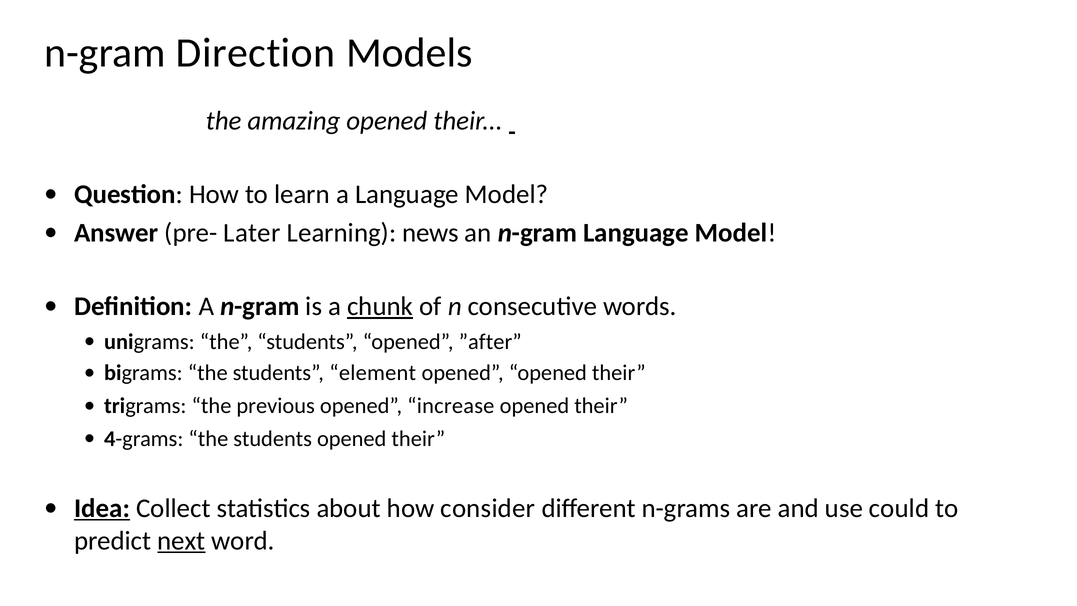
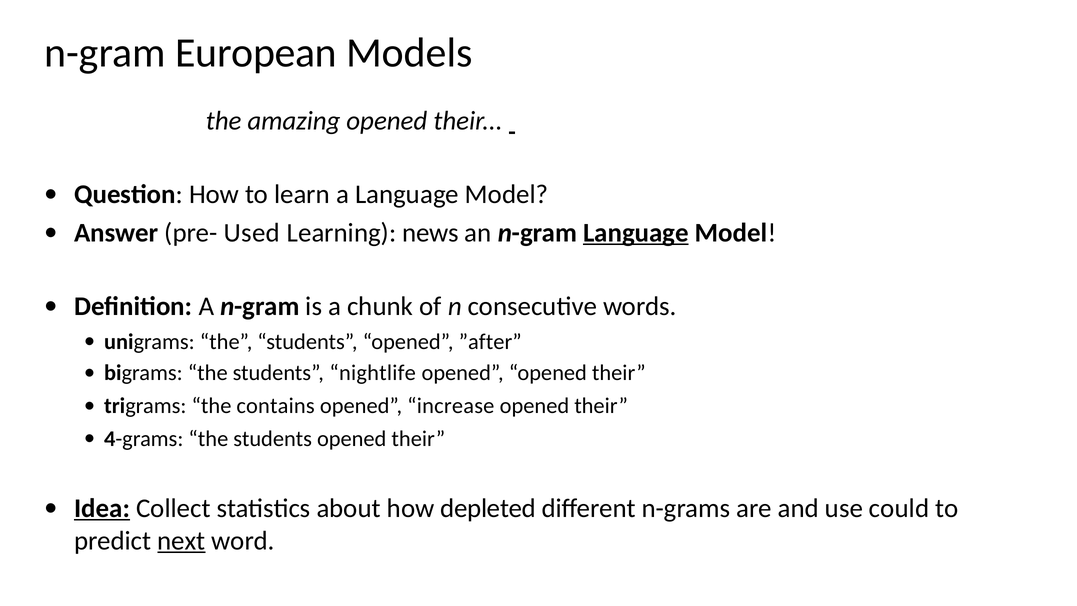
Direction: Direction -> European
Later: Later -> Used
Language at (636, 233) underline: none -> present
chunk underline: present -> none
element: element -> nightlife
previous: previous -> contains
consider: consider -> depleted
